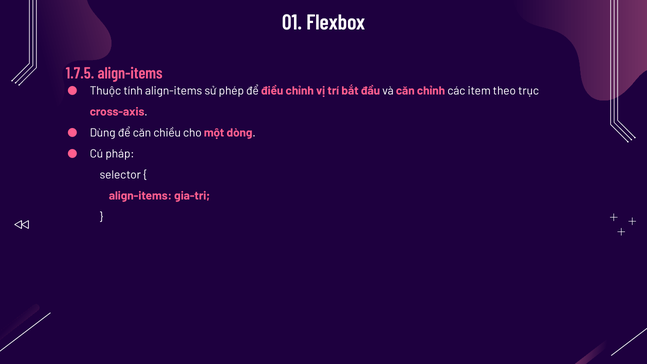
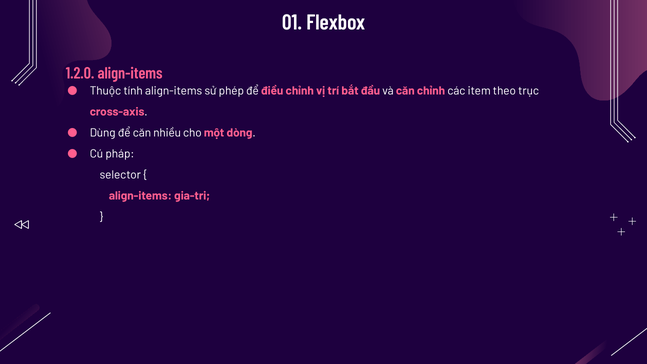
1.7.5: 1.7.5 -> 1.2.0
chiều: chiều -> nhiều
